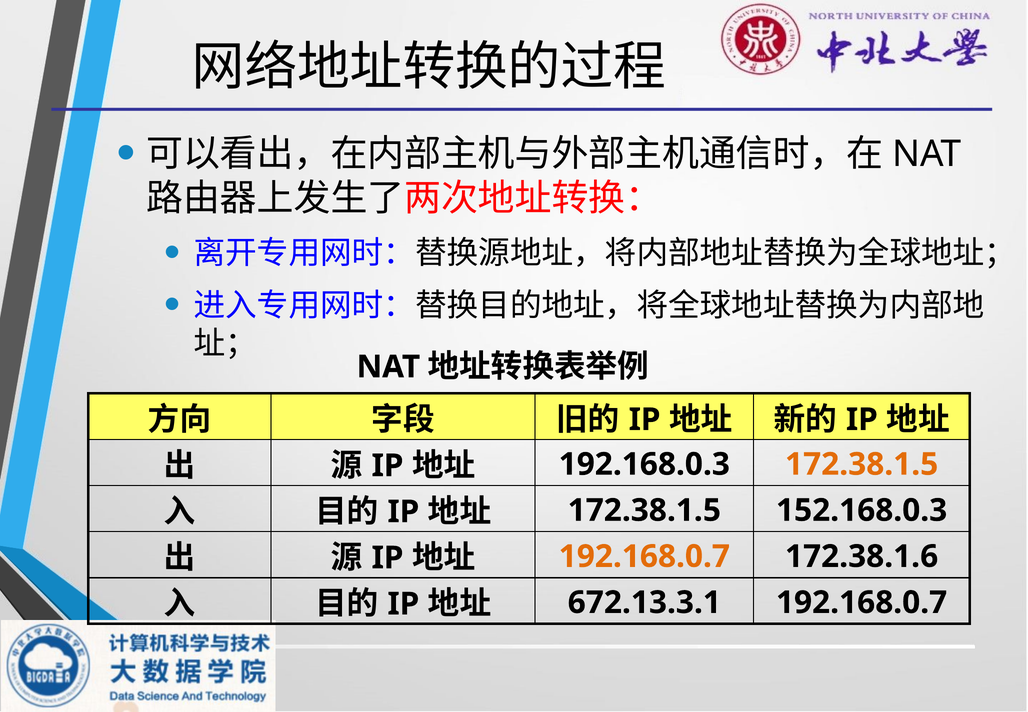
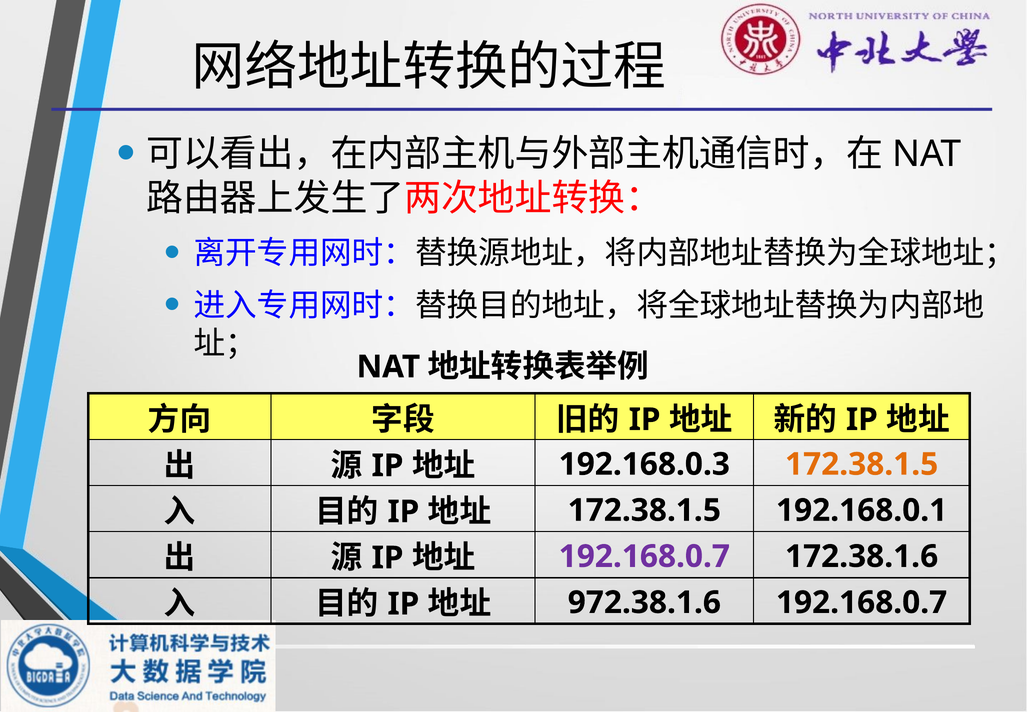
152.168.0.3: 152.168.0.3 -> 192.168.0.1
192.168.0.7 at (644, 556) colour: orange -> purple
672.13.3.1: 672.13.3.1 -> 972.38.1.6
